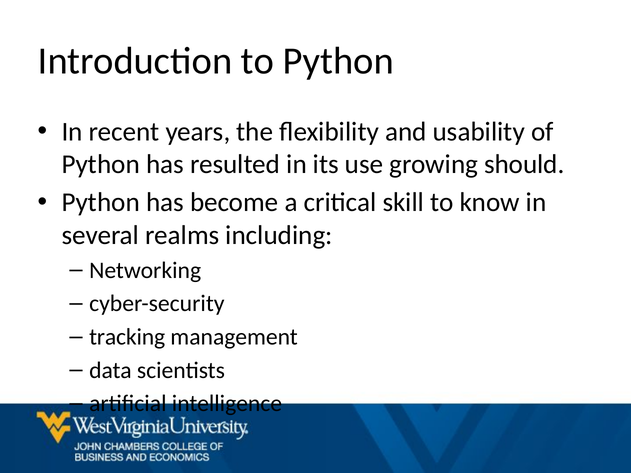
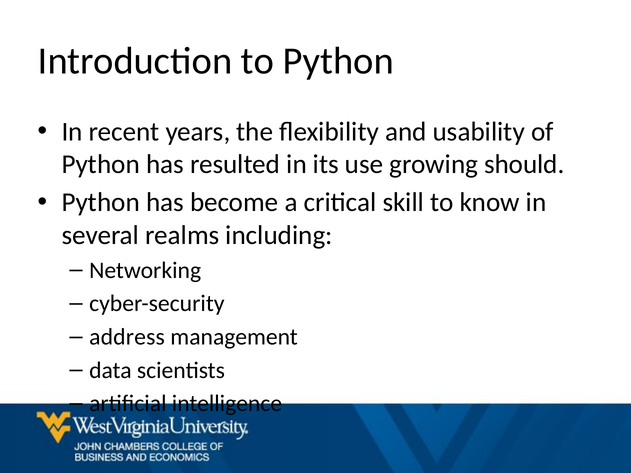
tracking: tracking -> address
